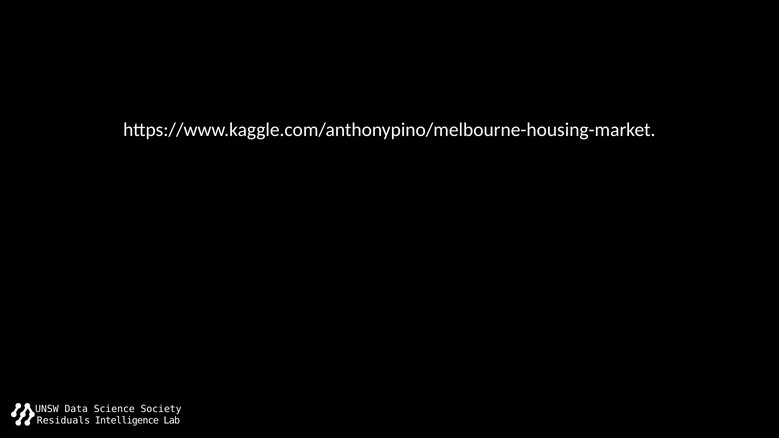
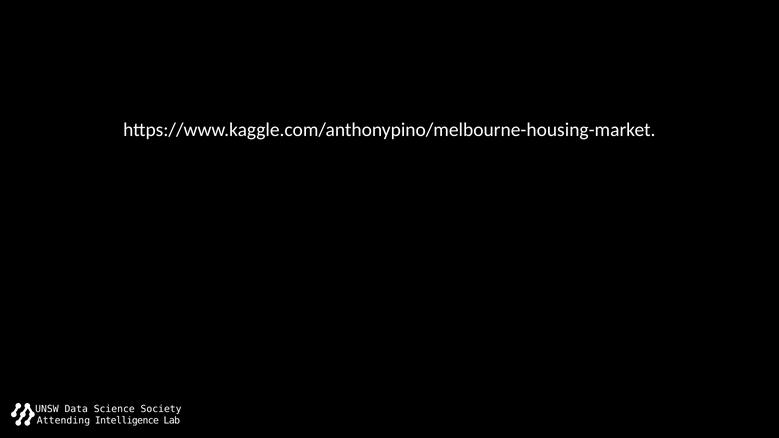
Residuals: Residuals -> Attending
